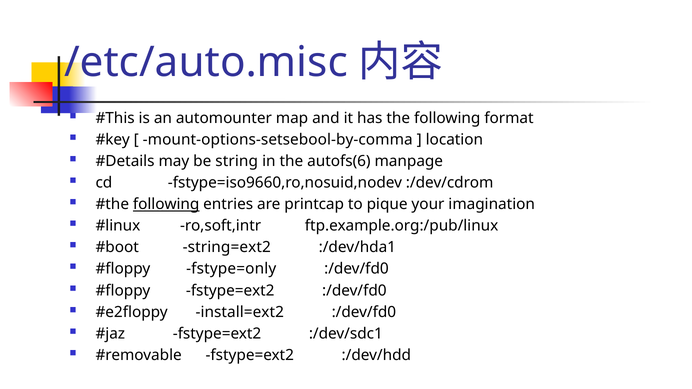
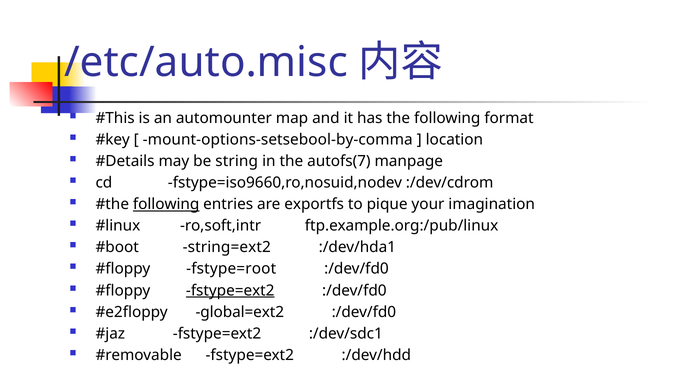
autofs(6: autofs(6 -> autofs(7
printcap: printcap -> exportfs
fstype=only: fstype=only -> fstype=root
fstype=ext2 at (230, 291) underline: none -> present
install=ext2: install=ext2 -> global=ext2
